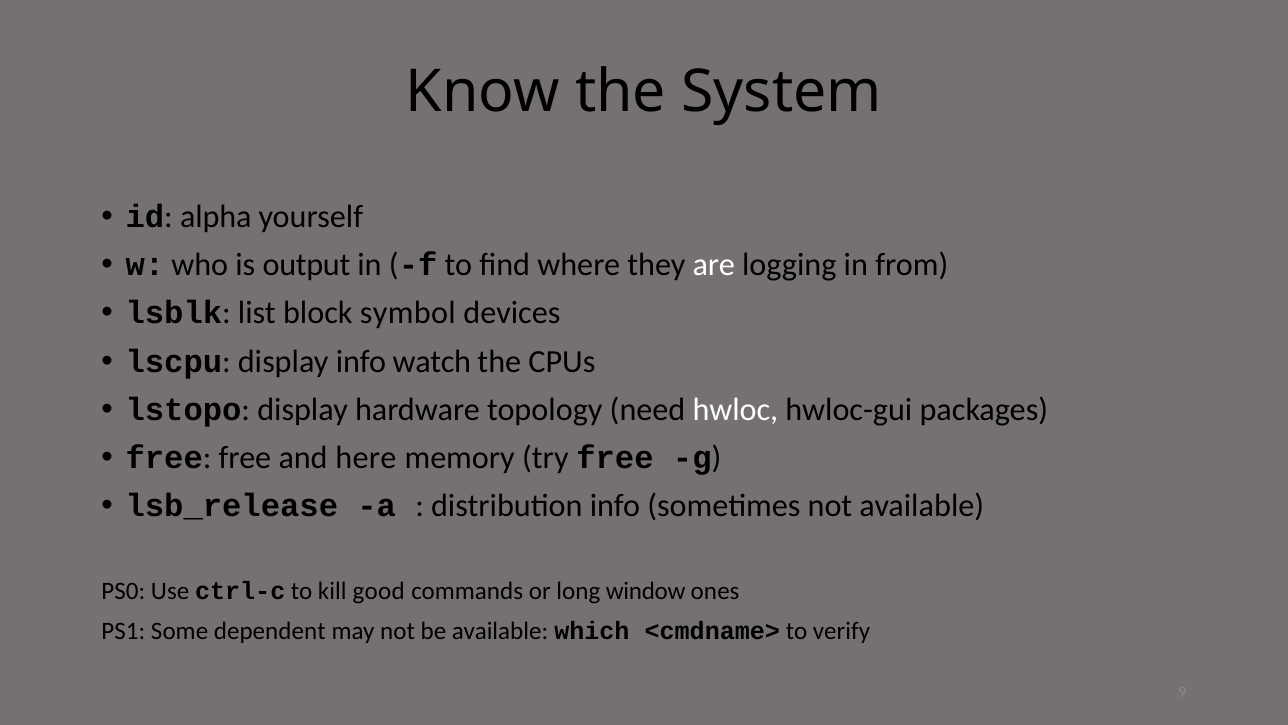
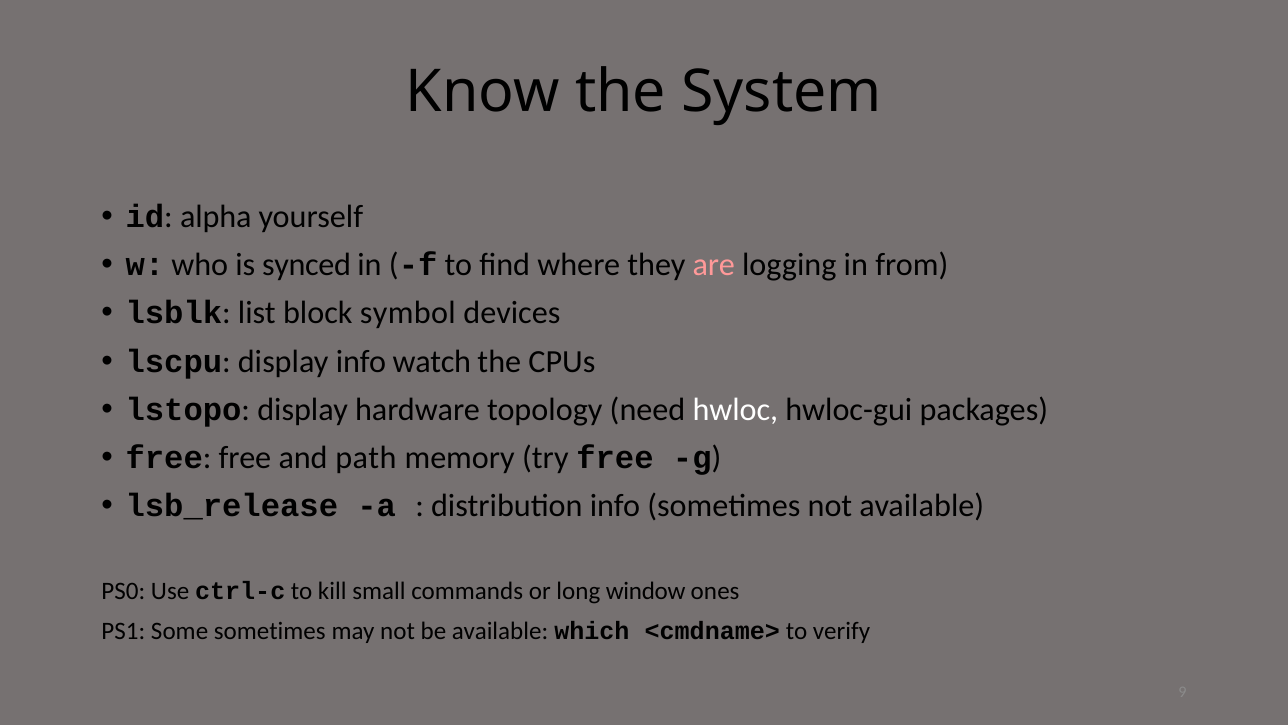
output: output -> synced
are colour: white -> pink
here: here -> path
good: good -> small
Some dependent: dependent -> sometimes
